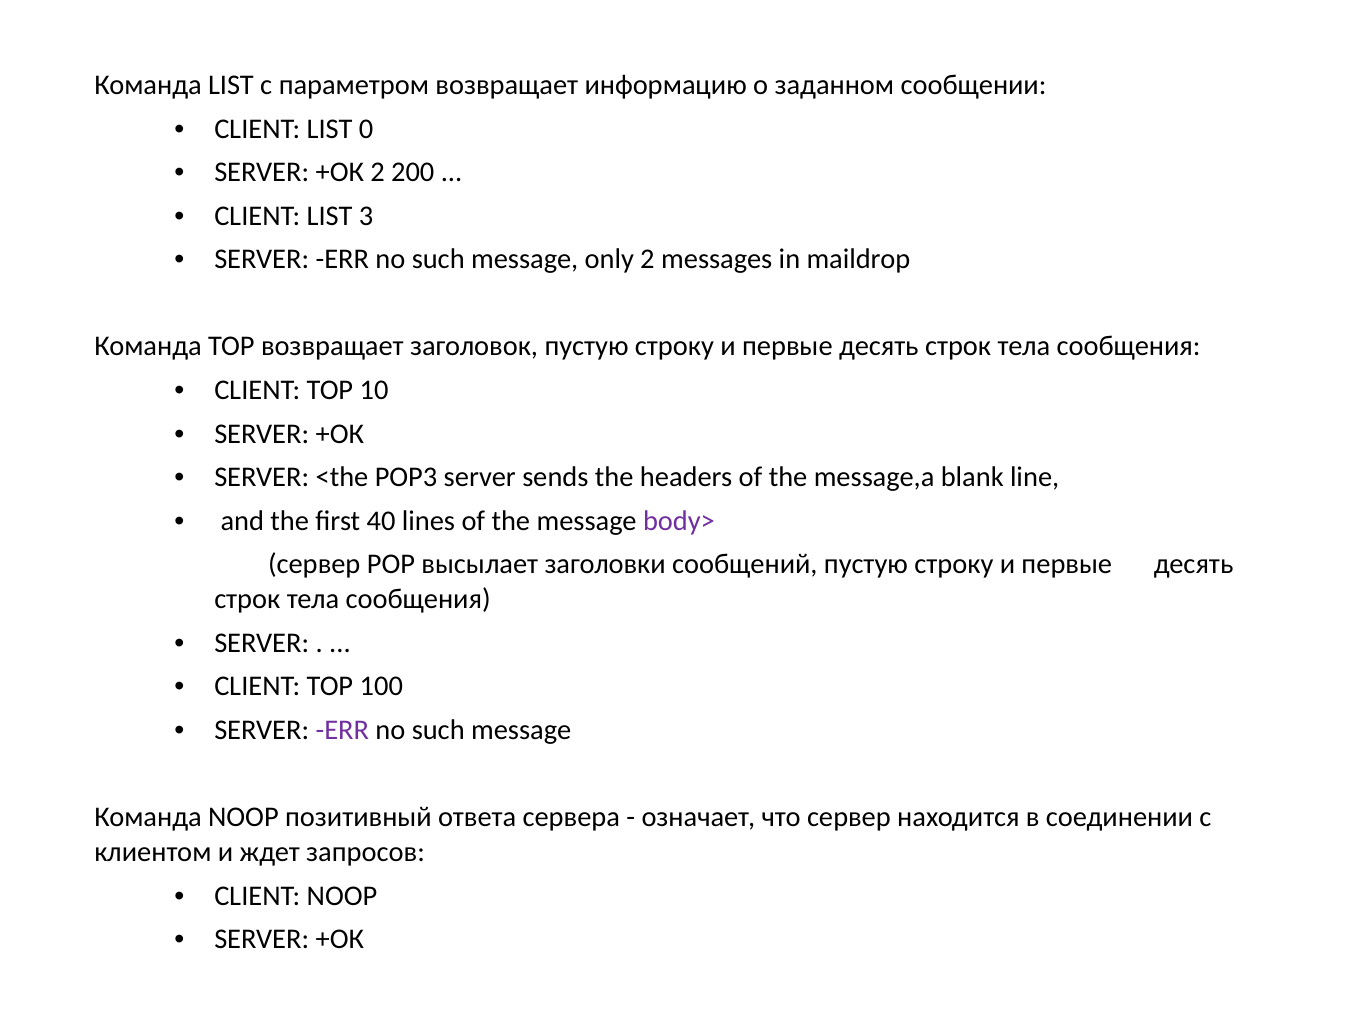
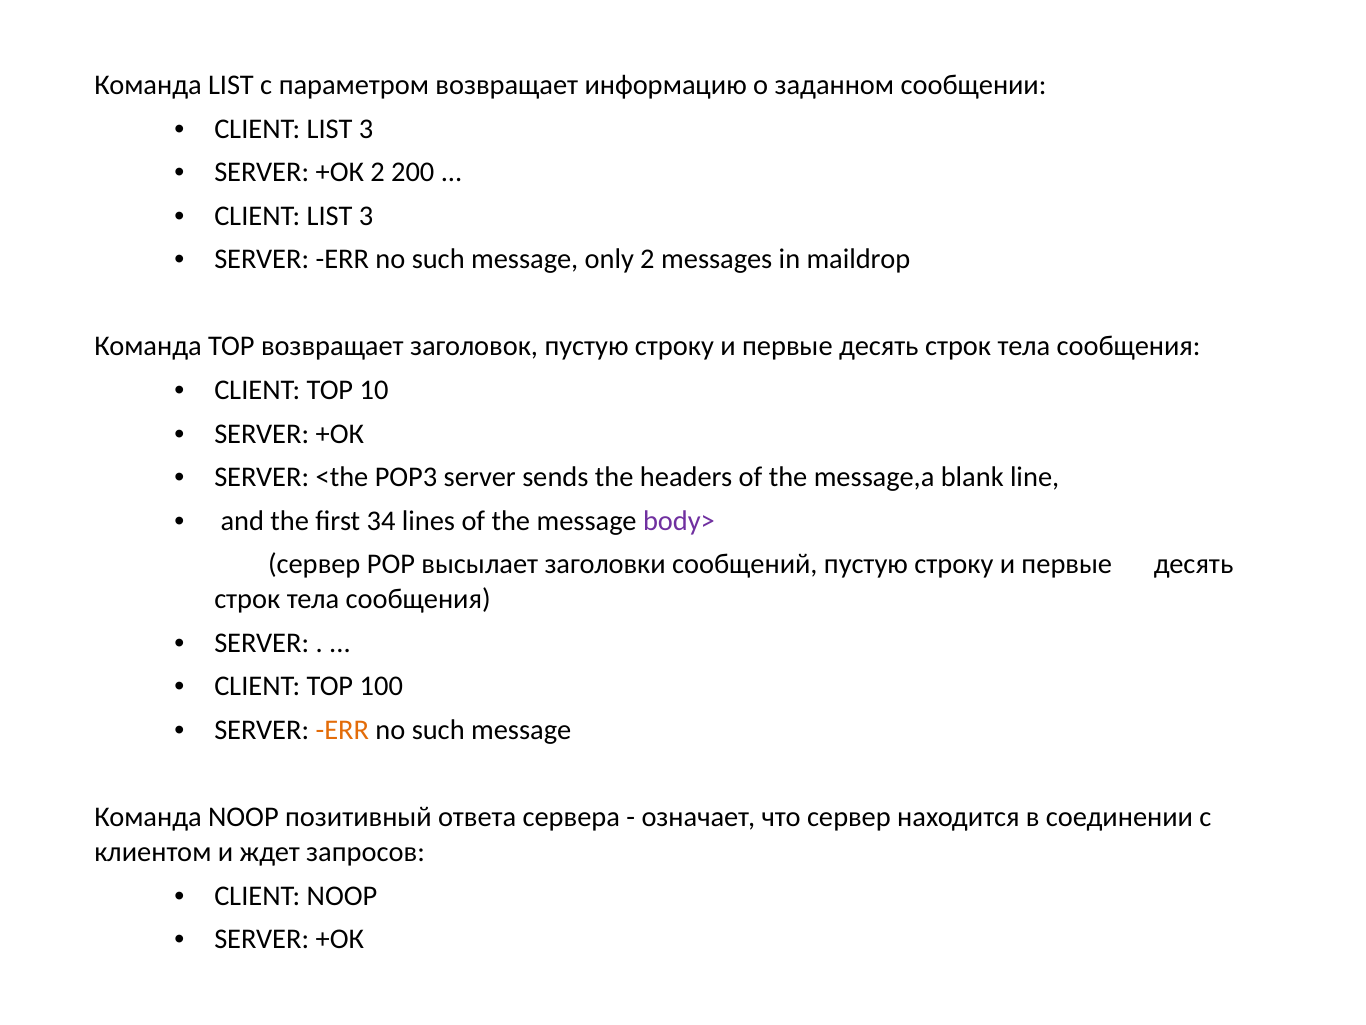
0 at (366, 129): 0 -> 3
40: 40 -> 34
ERR at (342, 730) colour: purple -> orange
